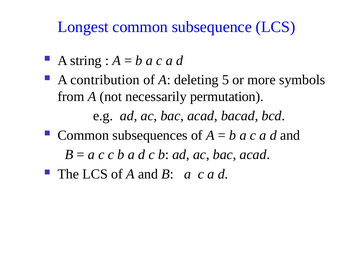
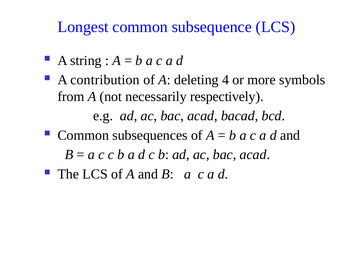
5: 5 -> 4
permutation: permutation -> respectively
